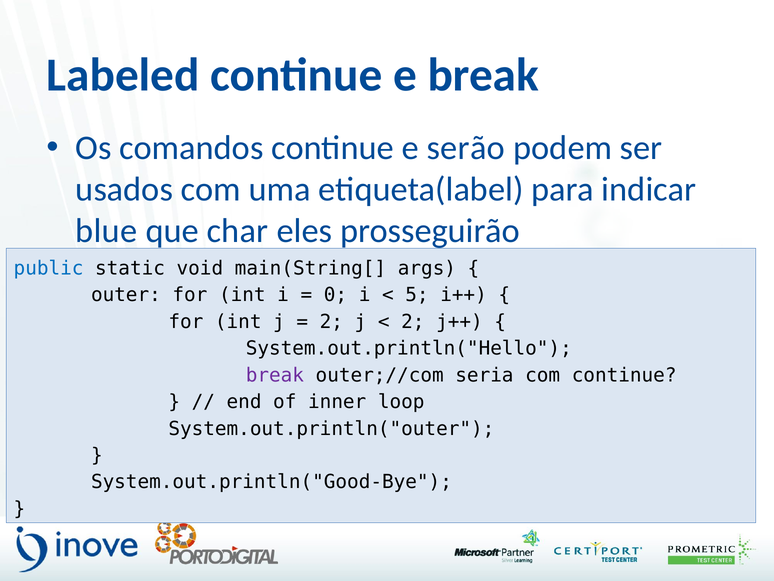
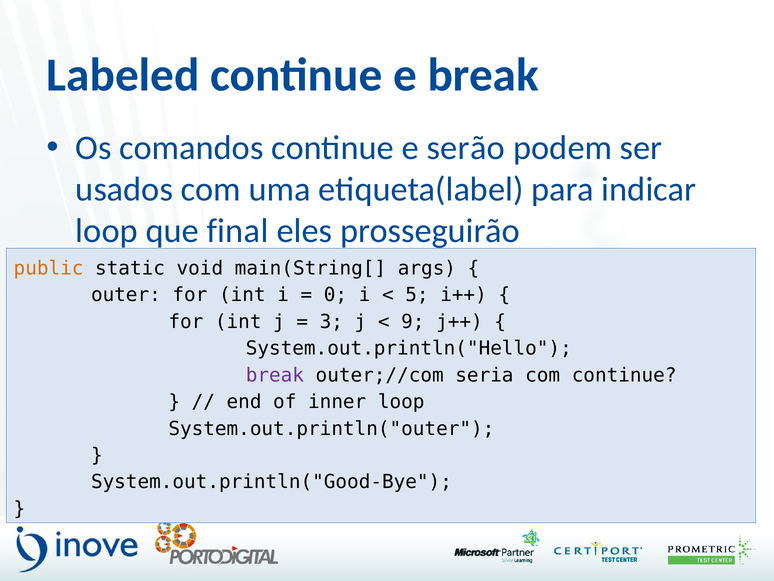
blue at (106, 230): blue -> loop
char: char -> final
public colour: blue -> orange
2 at (331, 322): 2 -> 3
2 at (413, 322): 2 -> 9
